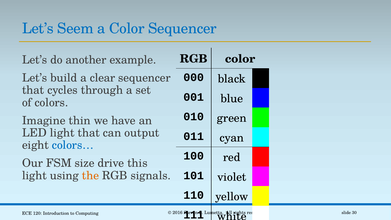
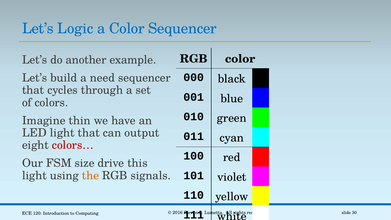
Seem: Seem -> Logic
clear: clear -> need
colors… colour: blue -> red
